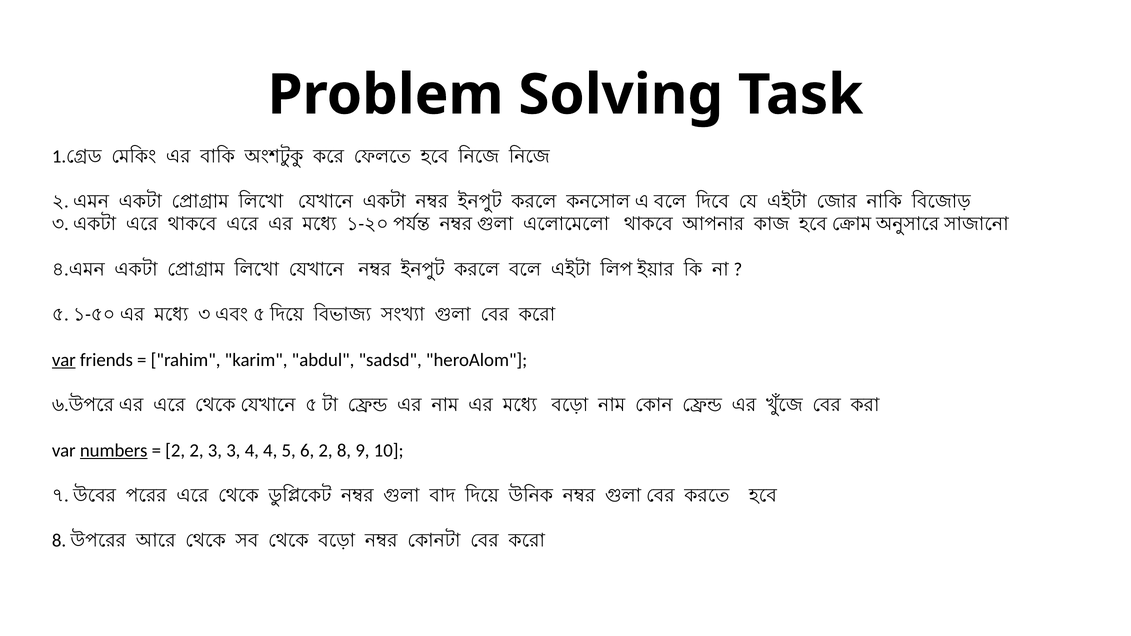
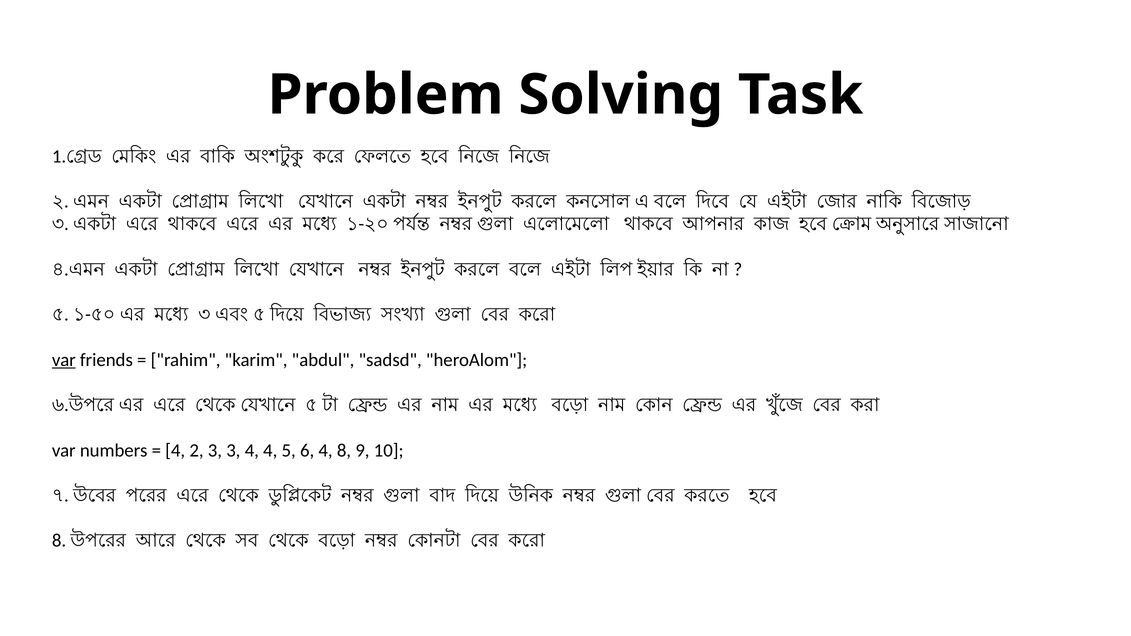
numbers underline: present -> none
2 at (175, 450): 2 -> 4
6 2: 2 -> 4
